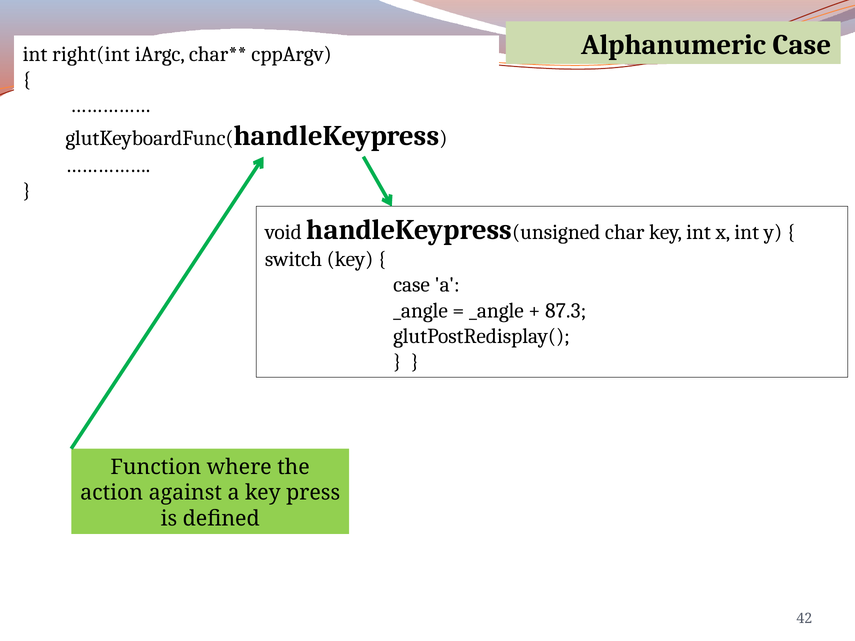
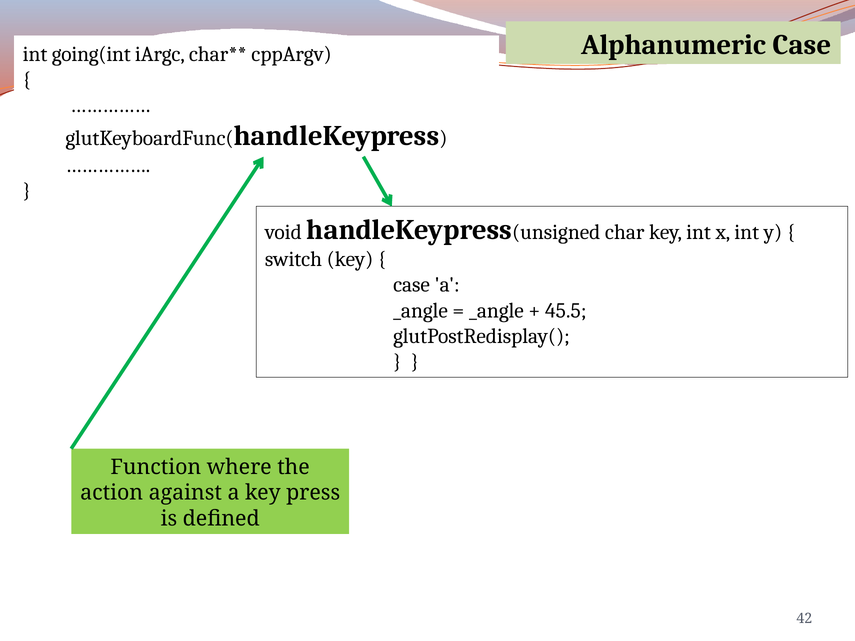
right(int: right(int -> going(int
87.3: 87.3 -> 45.5
